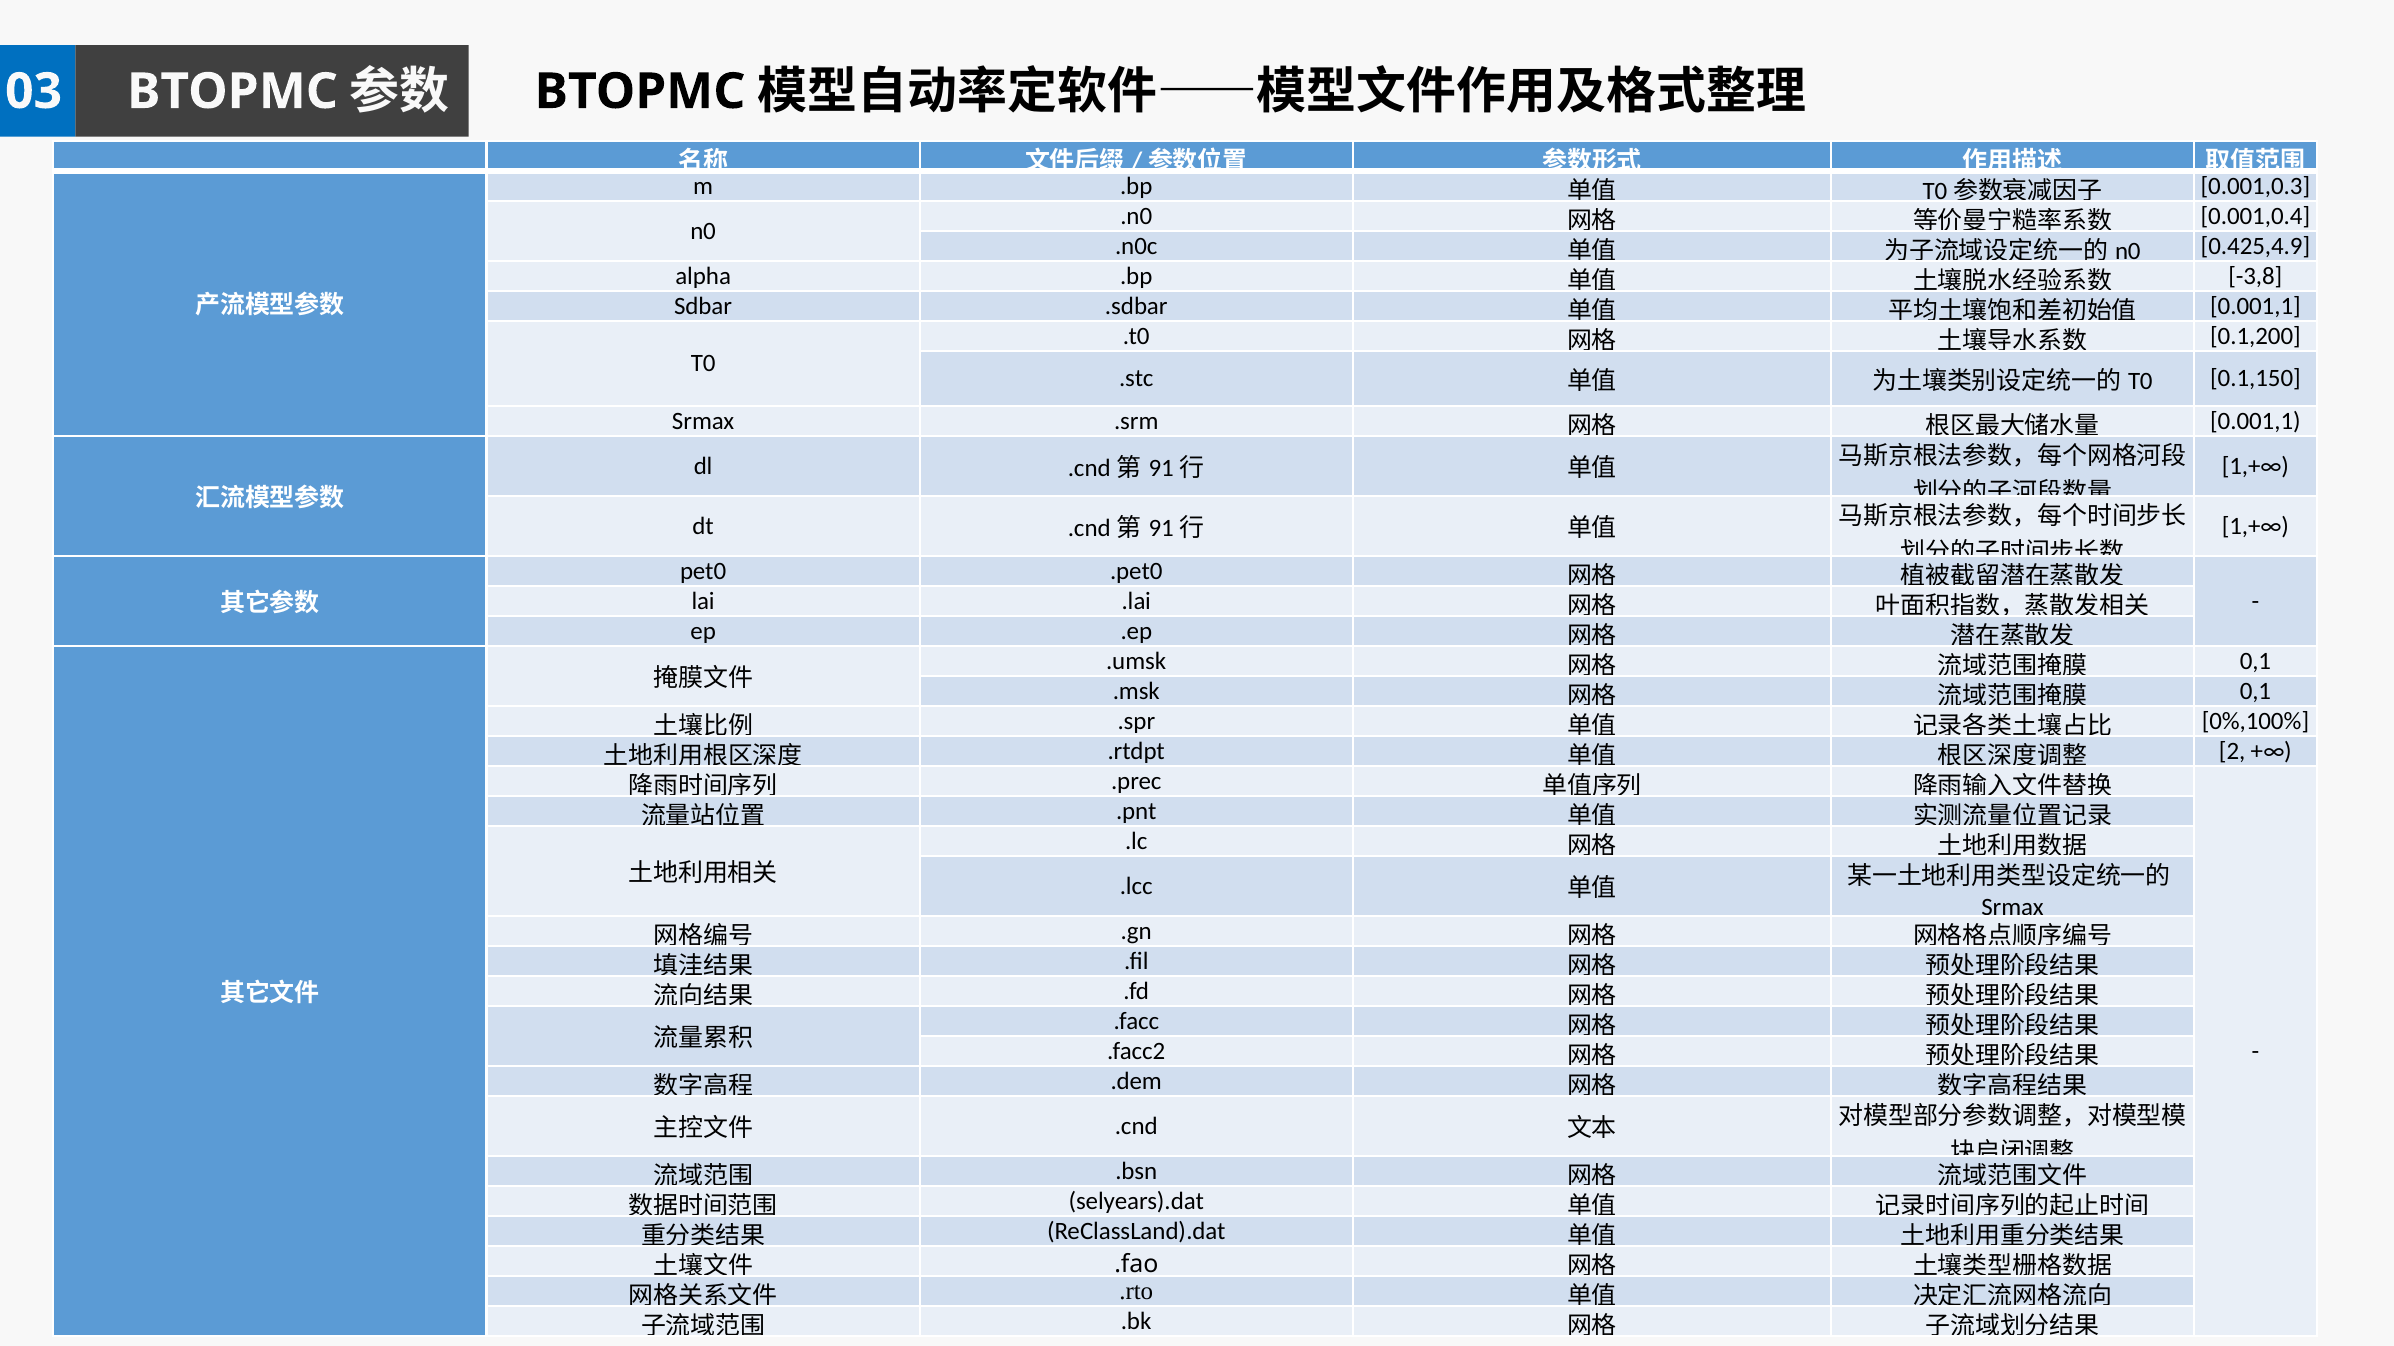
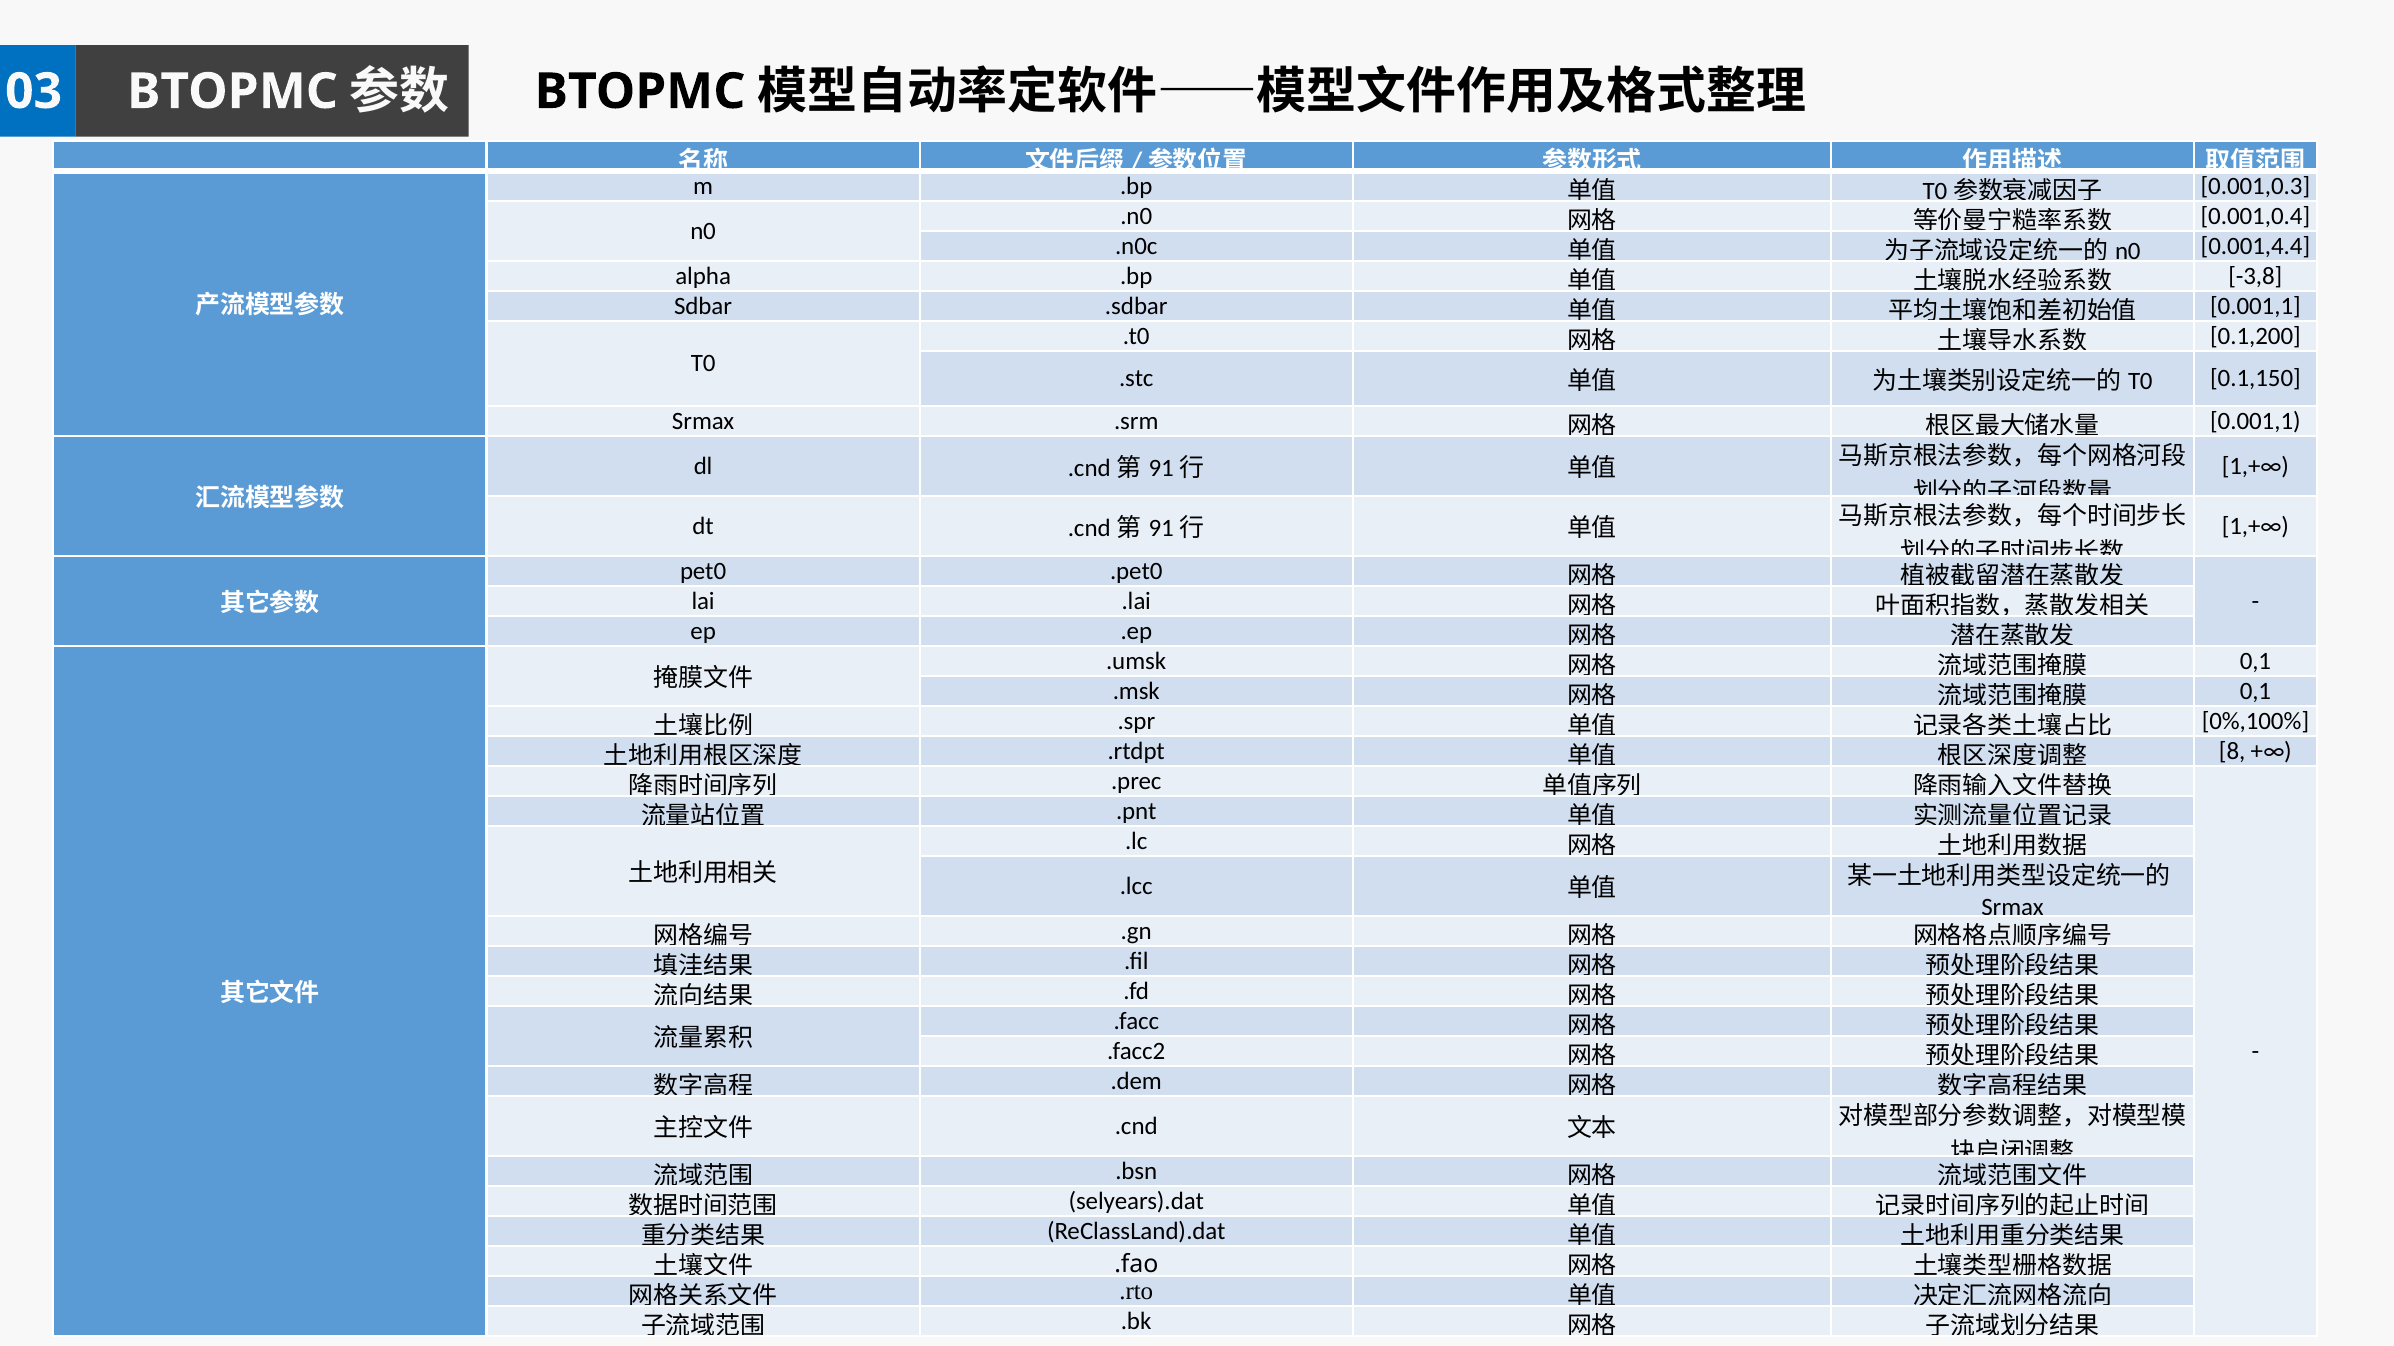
0.425,4.9: 0.425,4.9 -> 0.001,4.4
2: 2 -> 8
